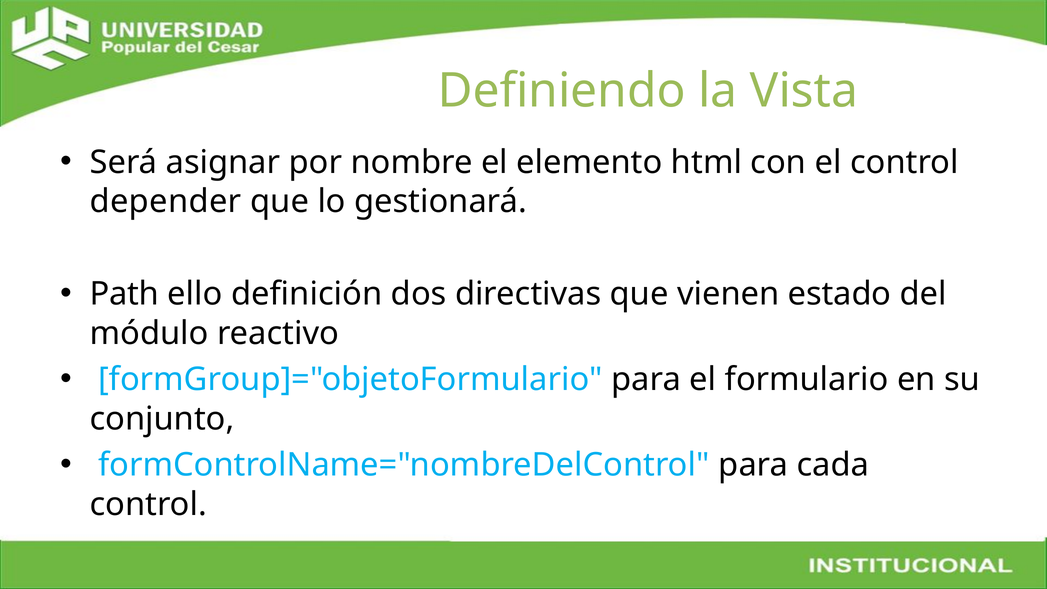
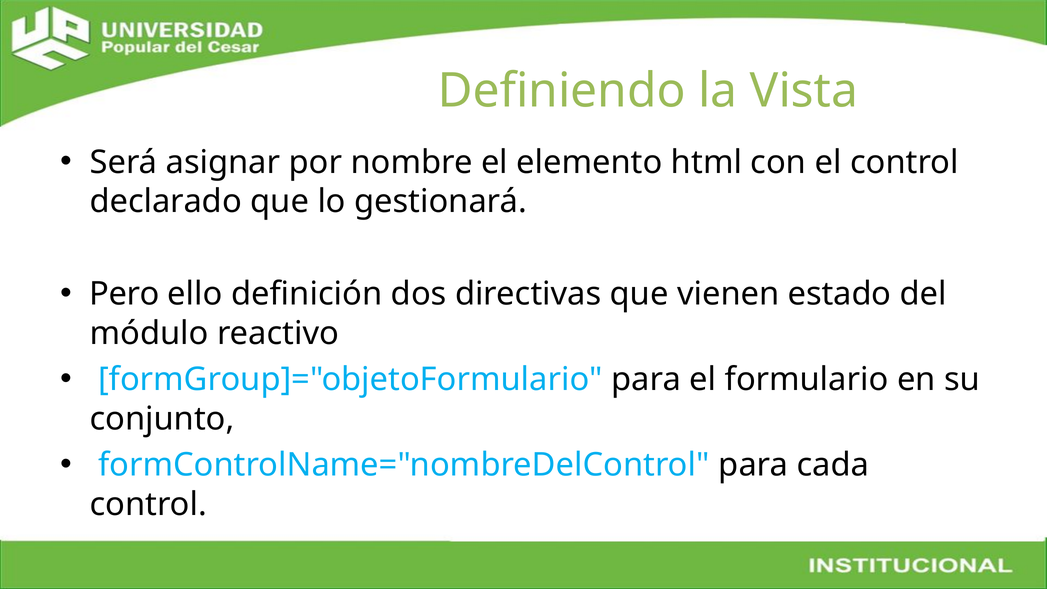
depender: depender -> declarado
Path: Path -> Pero
